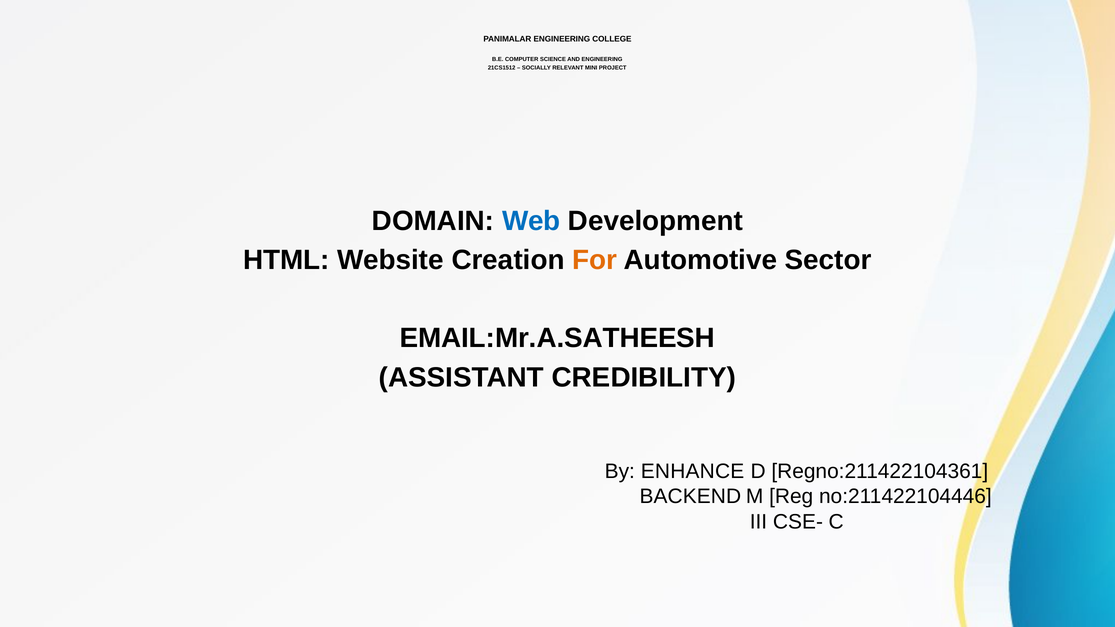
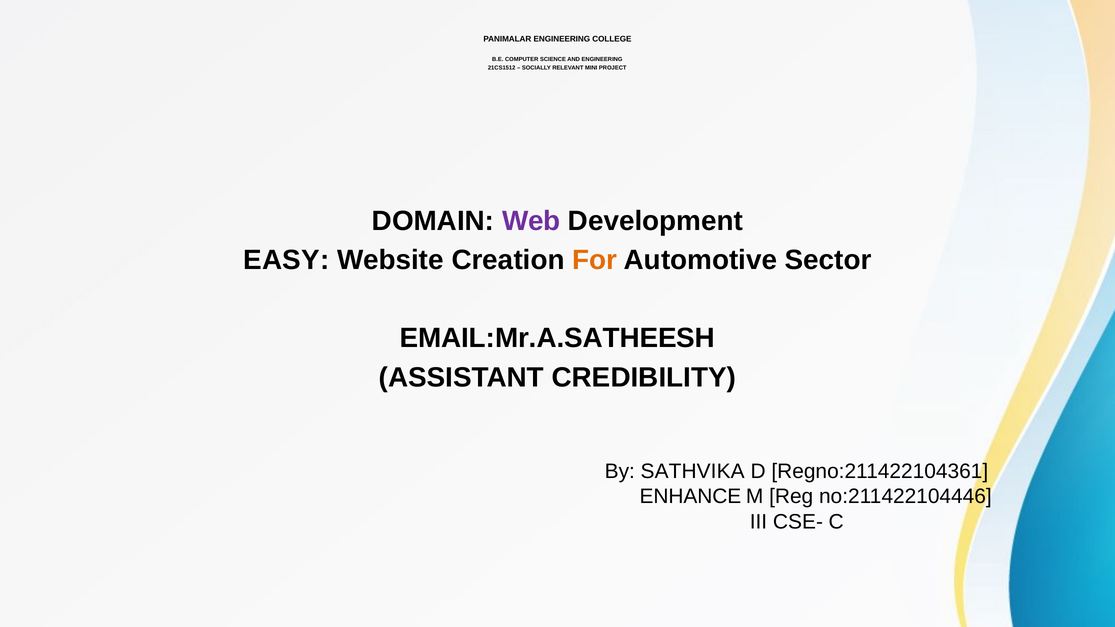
Web colour: blue -> purple
HTML: HTML -> EASY
ENHANCE: ENHANCE -> SATHVIKA
BACKEND: BACKEND -> ENHANCE
